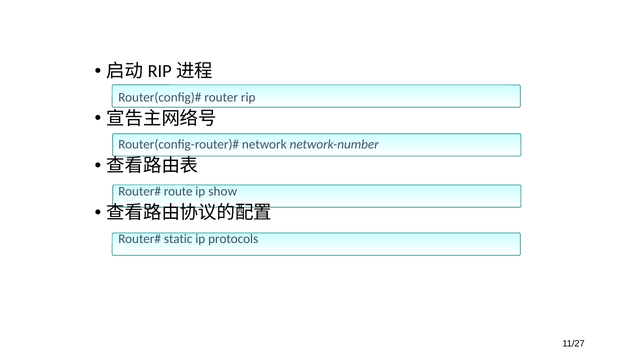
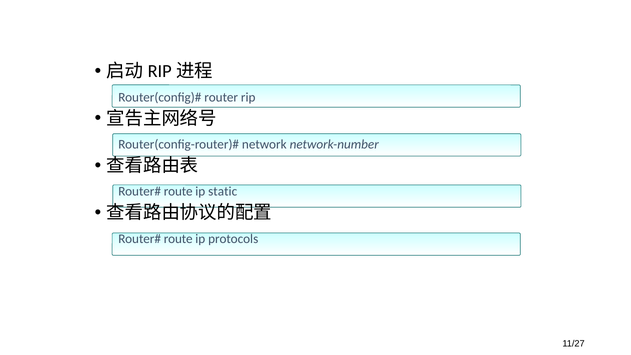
show: show -> static
static at (178, 239): static -> route
